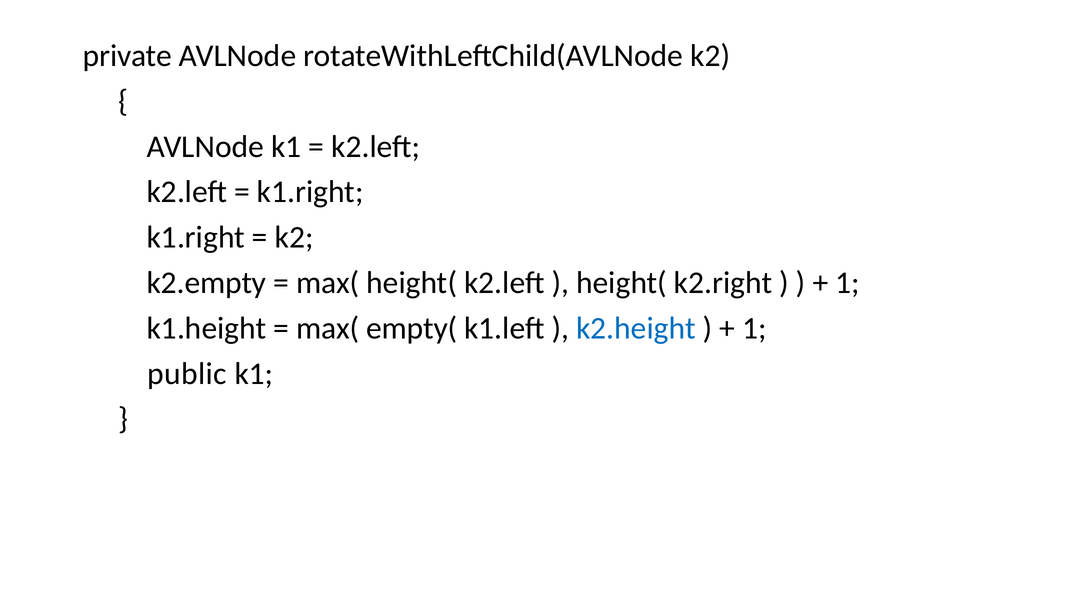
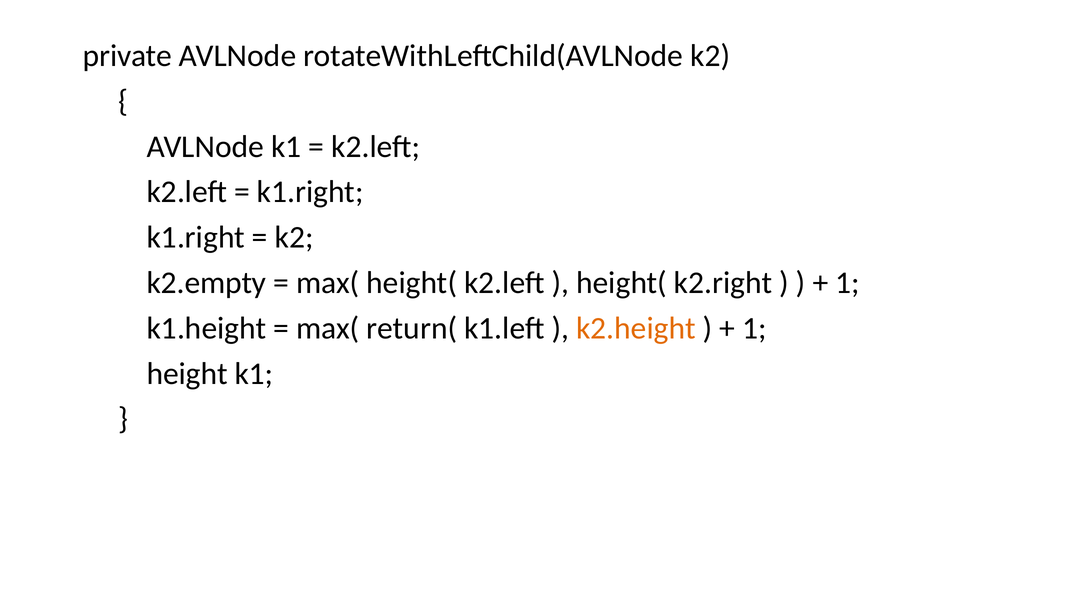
empty(: empty( -> return(
k2.height colour: blue -> orange
public: public -> height
